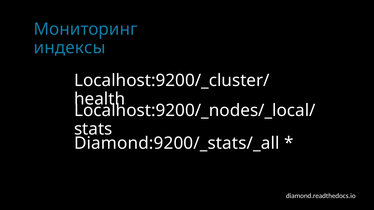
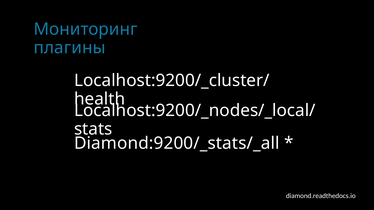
индексы: индексы -> плагины
